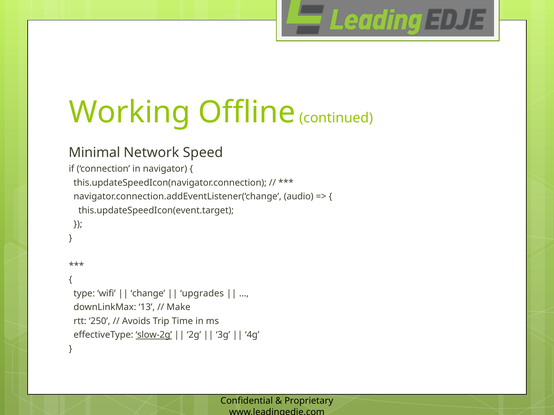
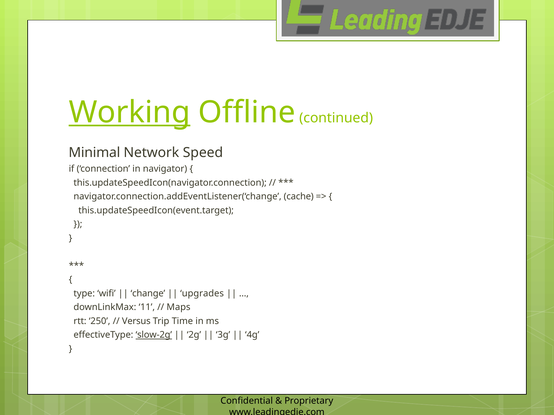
Working underline: none -> present
audio: audio -> cache
13: 13 -> 11
Make: Make -> Maps
Avoids: Avoids -> Versus
